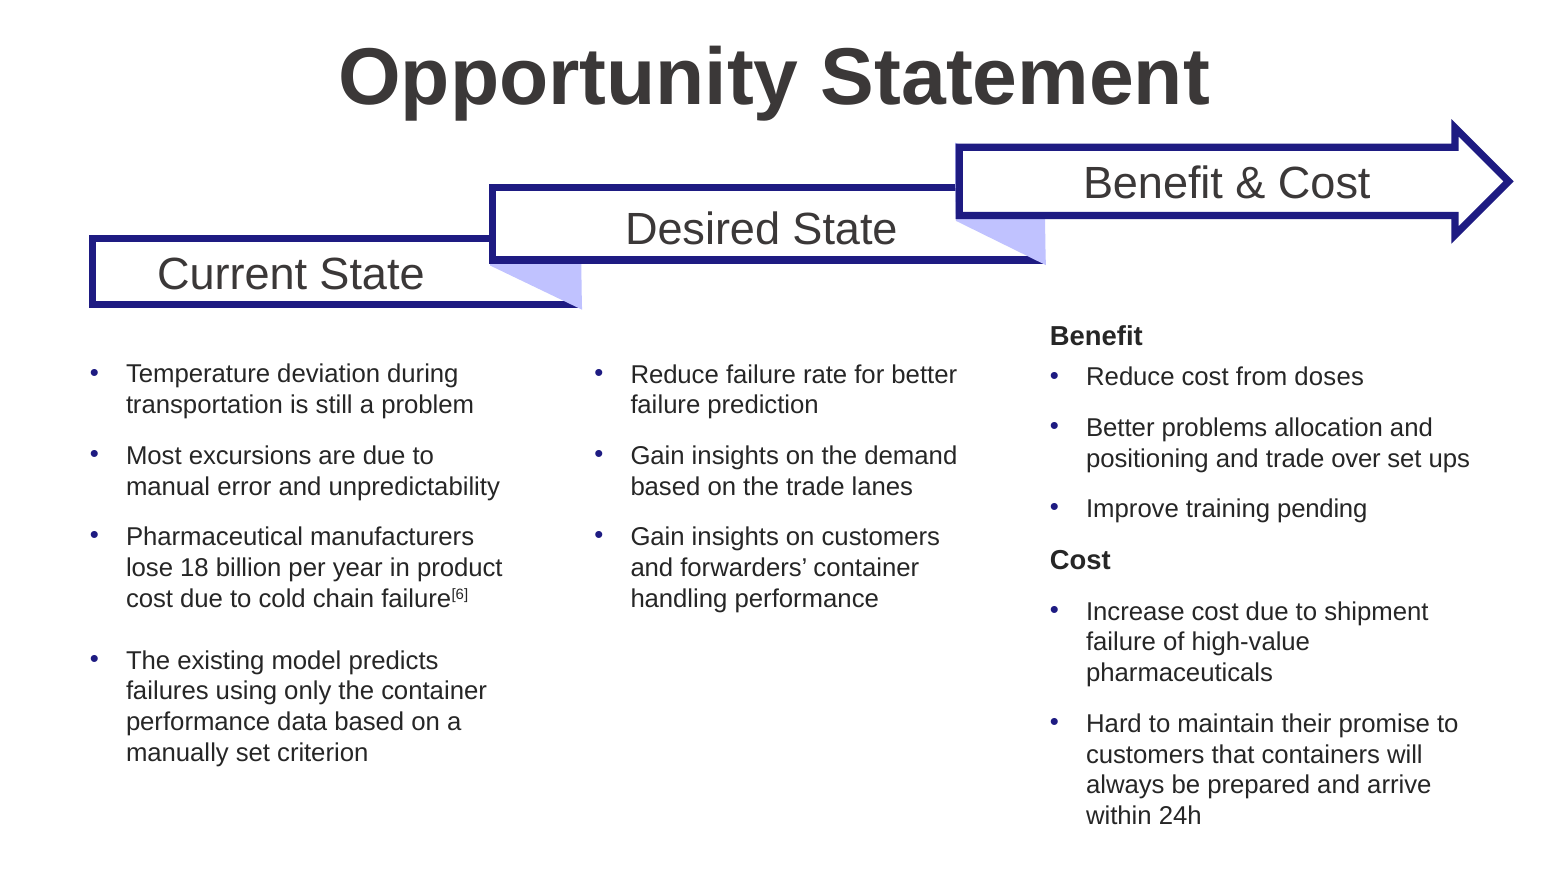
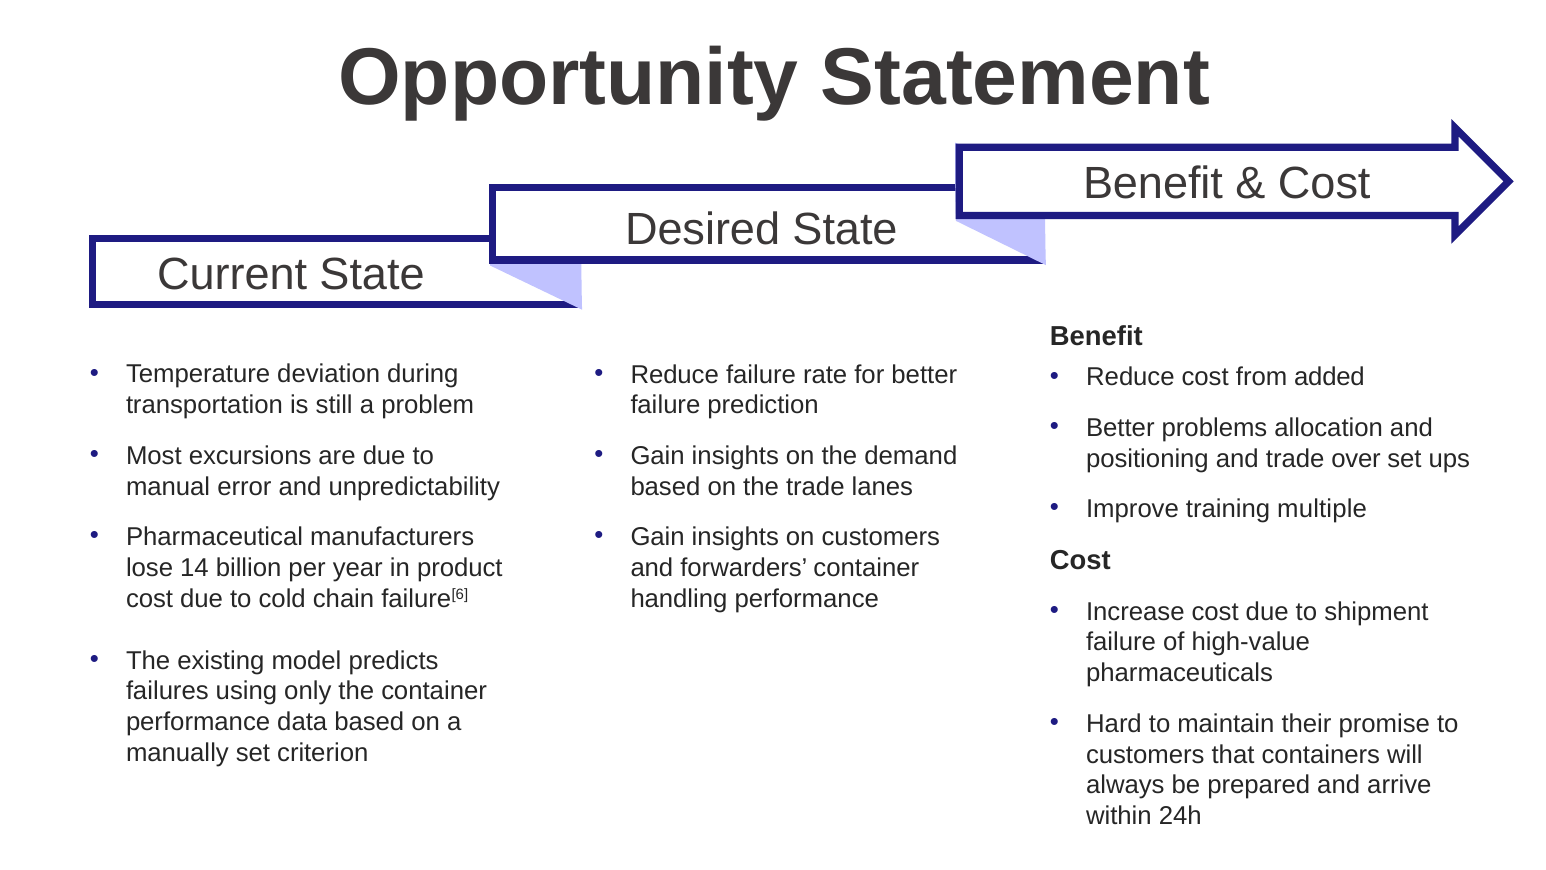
doses: doses -> added
pending: pending -> multiple
18: 18 -> 14
